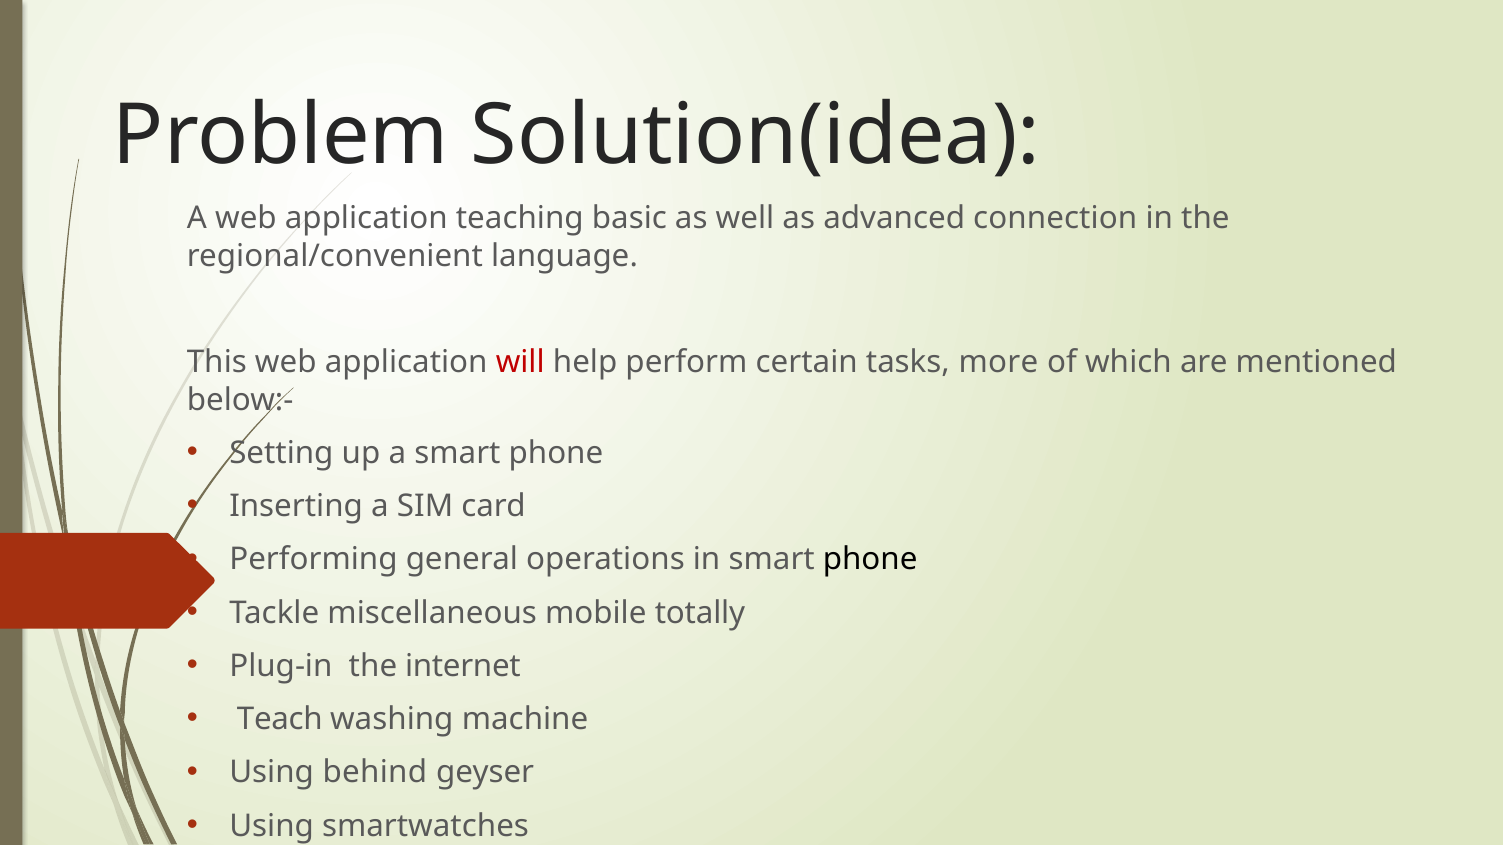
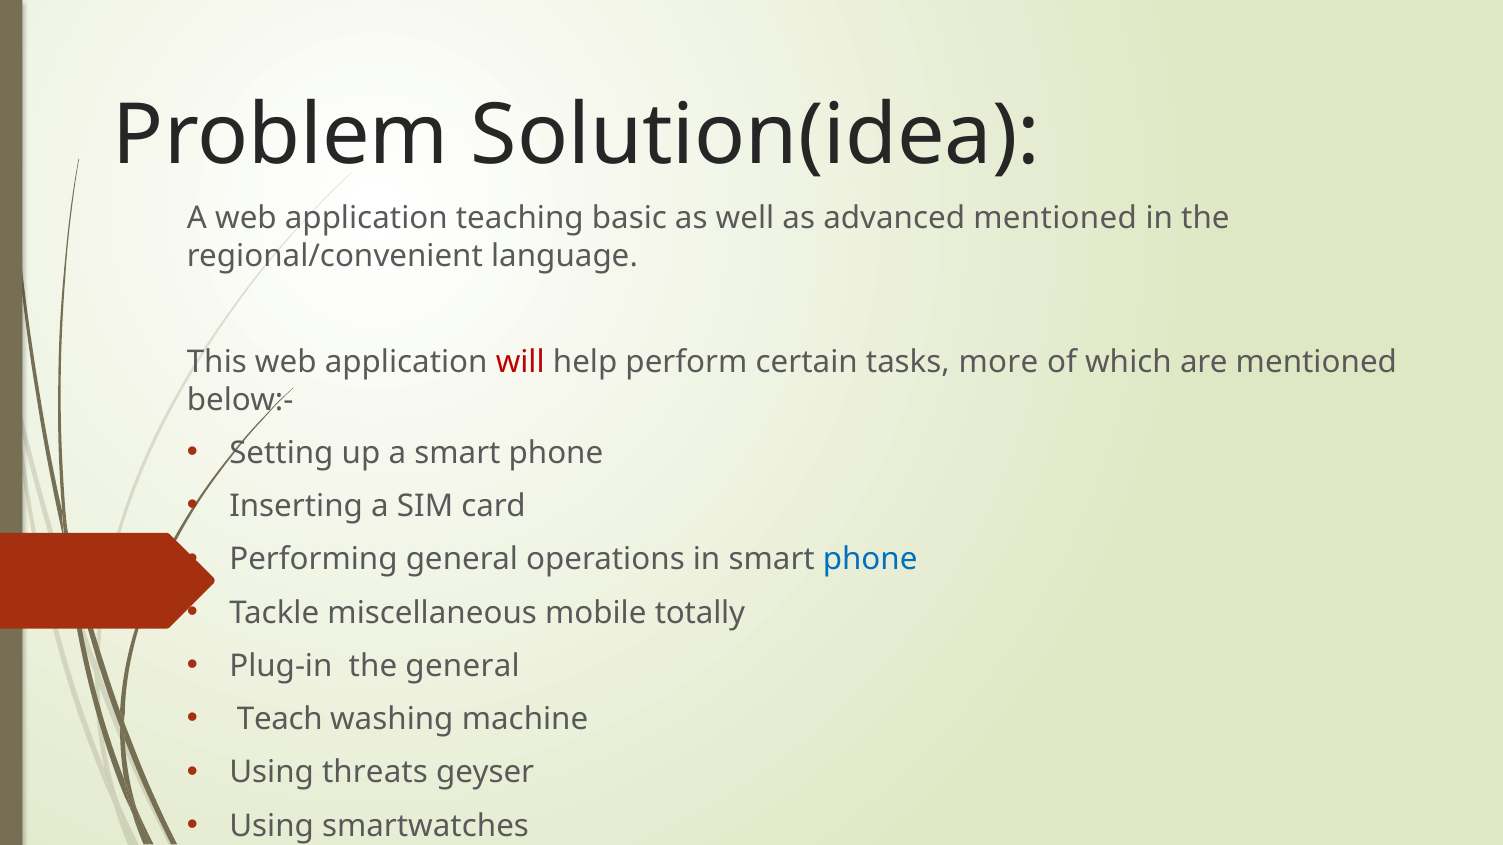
advanced connection: connection -> mentioned
phone at (870, 560) colour: black -> blue
the internet: internet -> general
behind: behind -> threats
